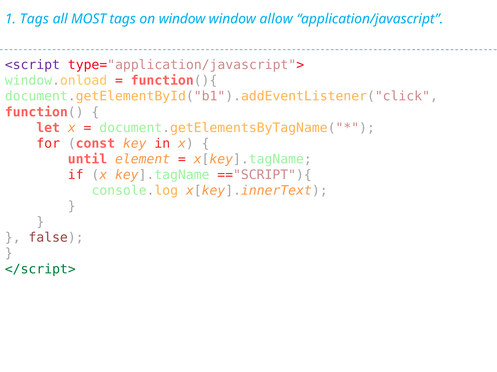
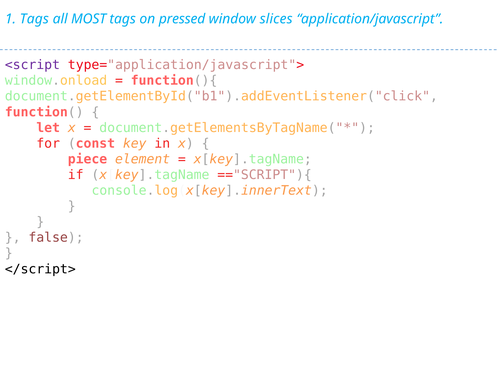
on window: window -> pressed
allow: allow -> slices
until: until -> piece
</script> colour: green -> black
